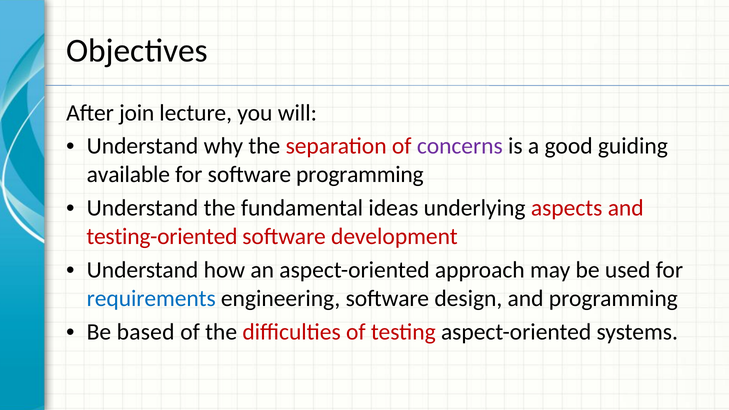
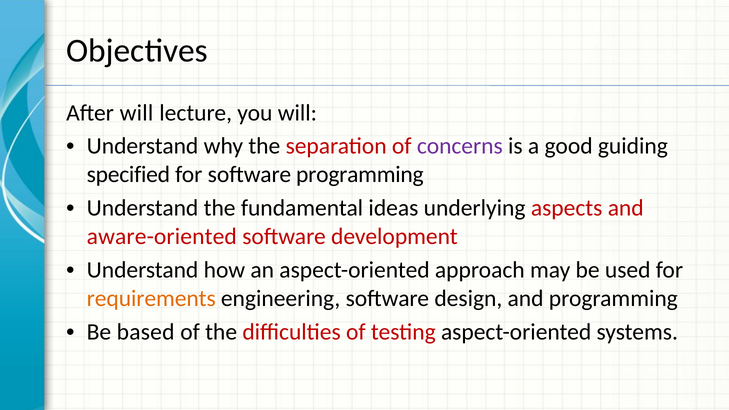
After join: join -> will
available: available -> specified
testing-oriented: testing-oriented -> aware-oriented
requirements colour: blue -> orange
